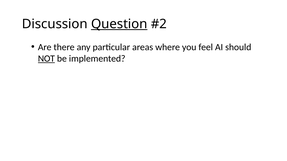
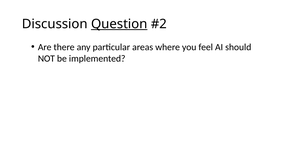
NOT underline: present -> none
